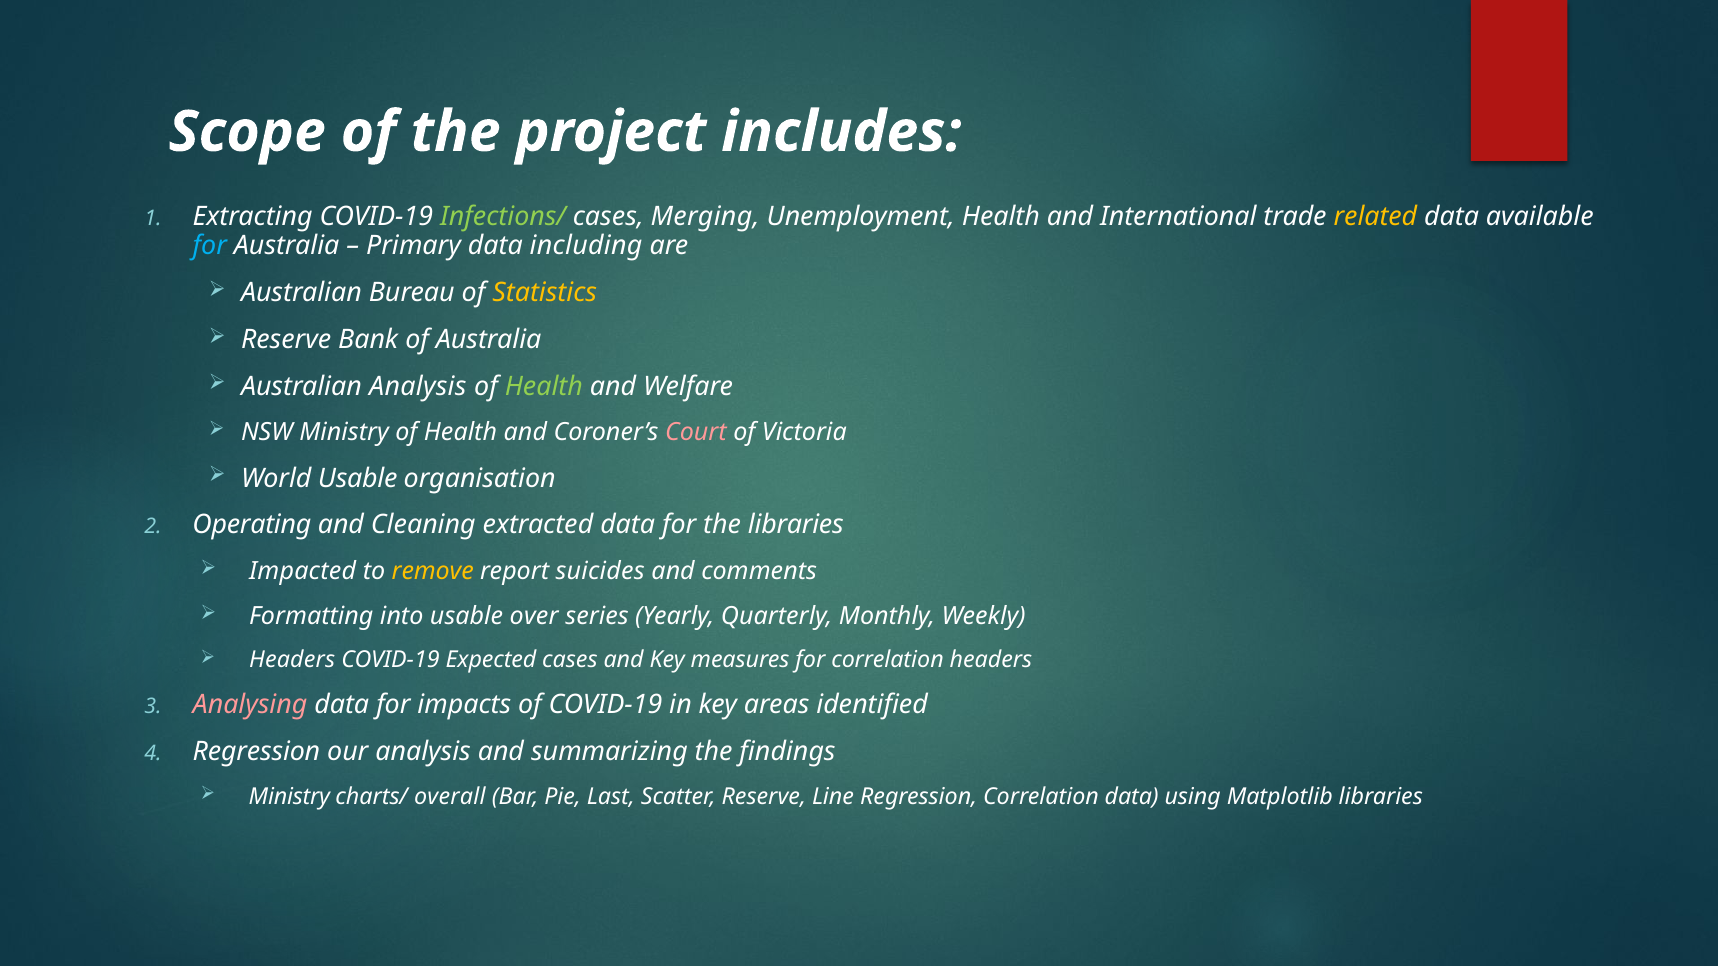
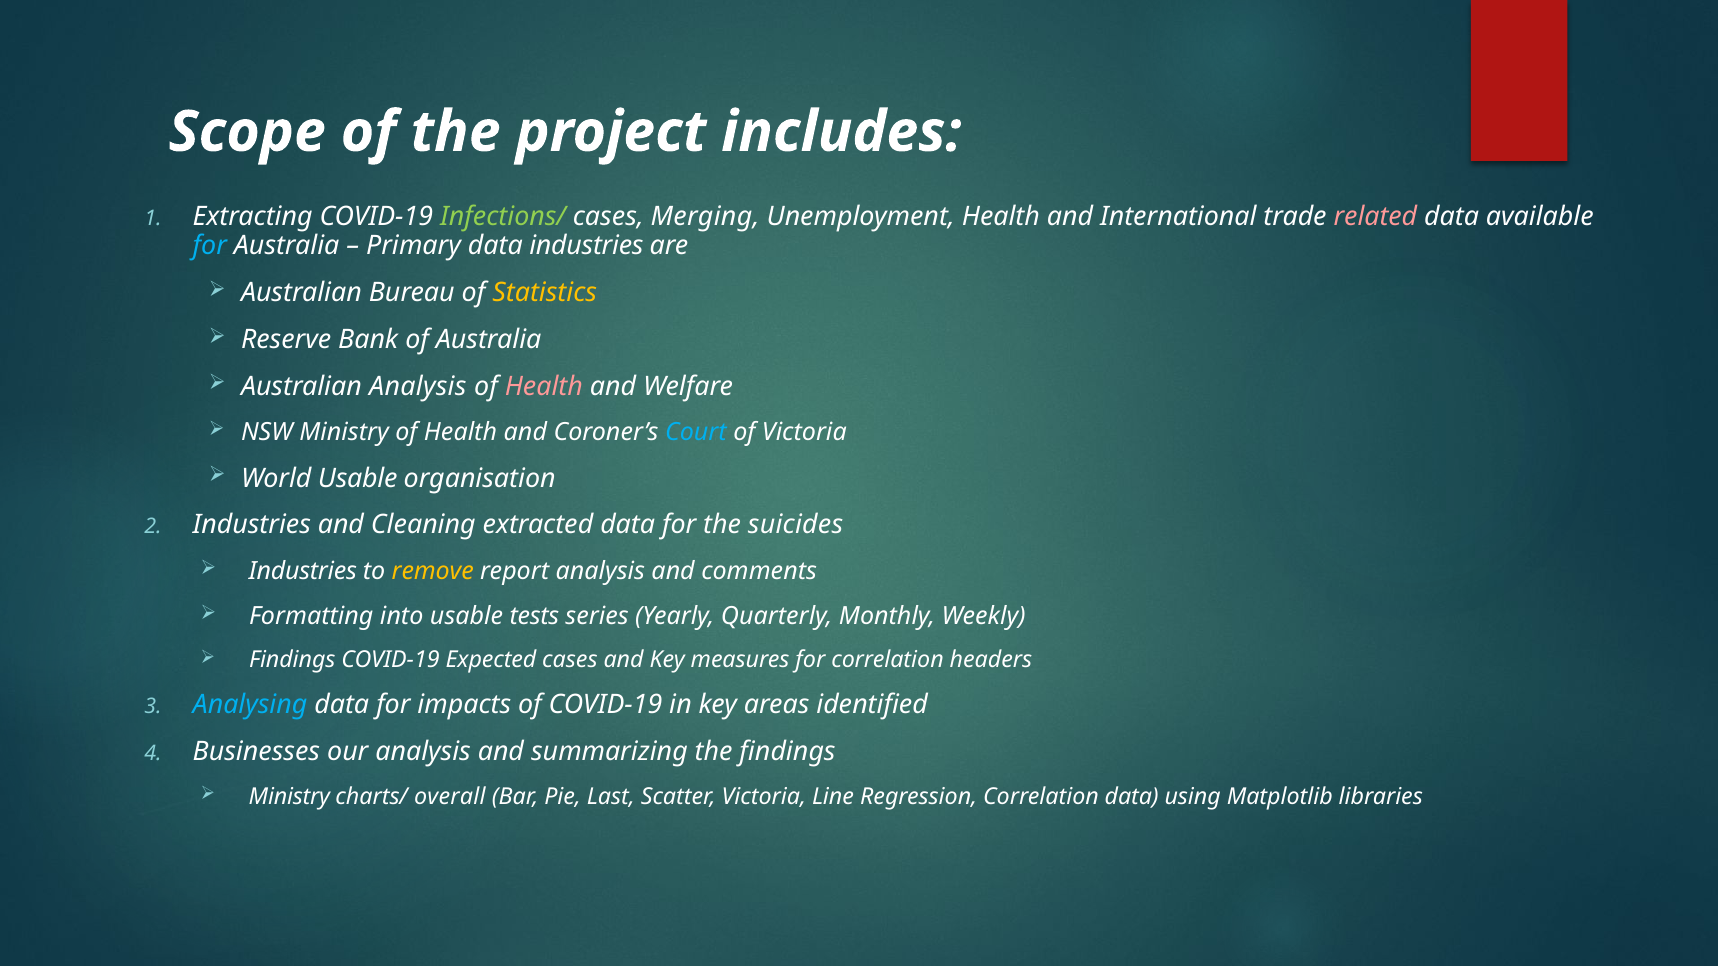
related colour: yellow -> pink
data including: including -> industries
Health at (544, 386) colour: light green -> pink
Court colour: pink -> light blue
Operating at (252, 525): Operating -> Industries
the libraries: libraries -> suicides
Impacted at (303, 571): Impacted -> Industries
report suicides: suicides -> analysis
over: over -> tests
Headers at (292, 660): Headers -> Findings
Analysing colour: pink -> light blue
Regression at (256, 752): Regression -> Businesses
Scatter Reserve: Reserve -> Victoria
